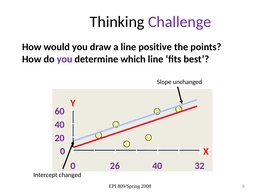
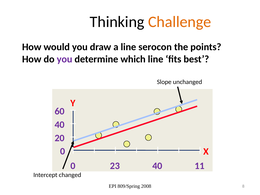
Challenge colour: purple -> orange
positive: positive -> serocon
26: 26 -> 23
32: 32 -> 11
